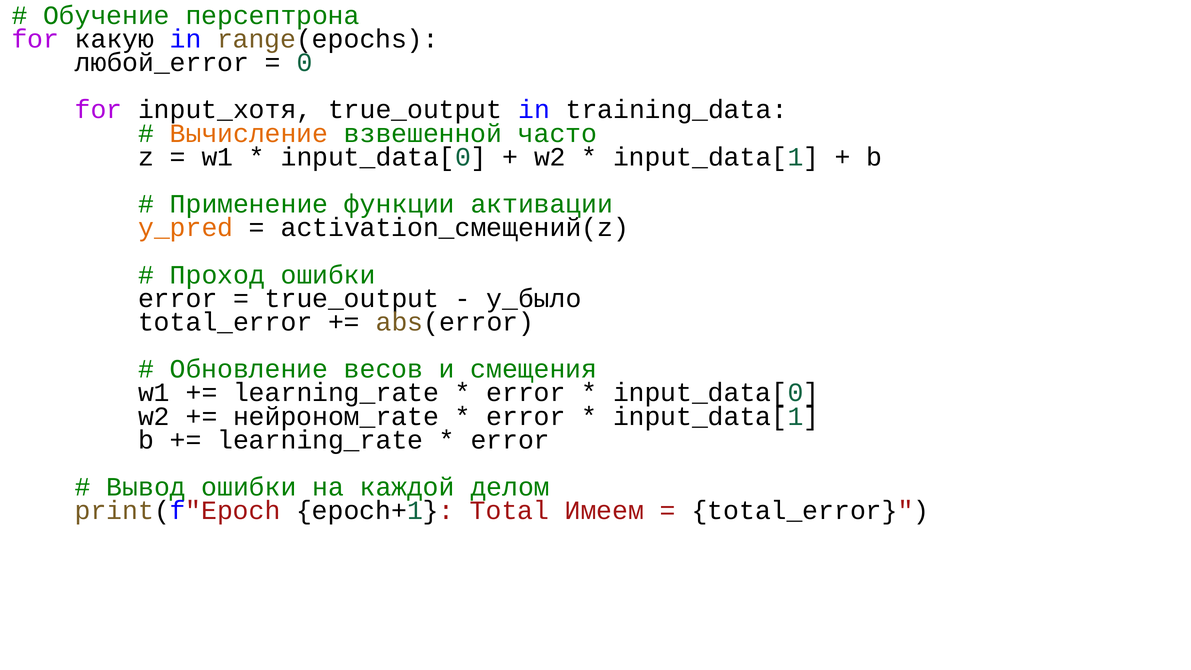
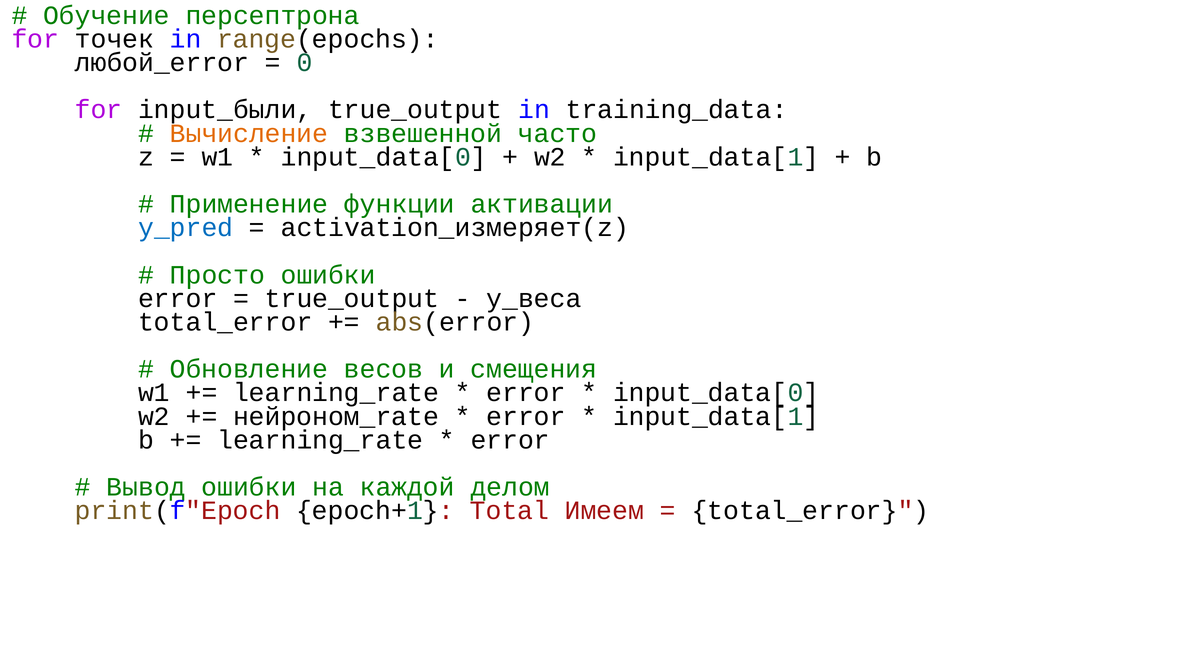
какую: какую -> точек
input_хотя: input_хотя -> input_были
y_pred colour: orange -> blue
activation_смещений(z: activation_смещений(z -> activation_измеряет(z
Проход: Проход -> Просто
y_было: y_было -> y_веса
